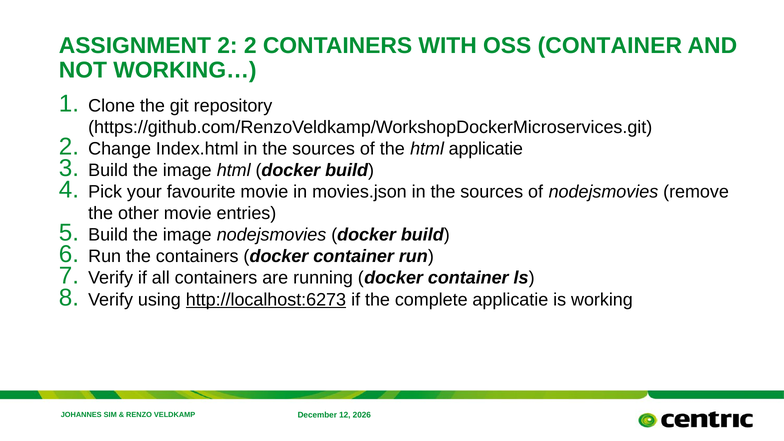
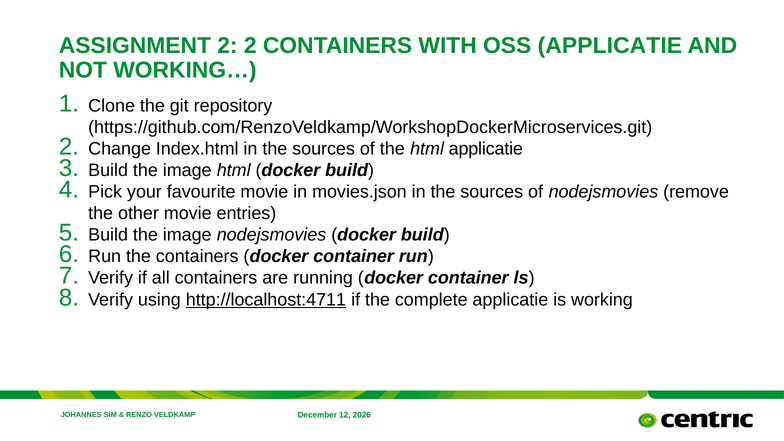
OSS CONTAINER: CONTAINER -> APPLICATIE
http://localhost:6273: http://localhost:6273 -> http://localhost:4711
